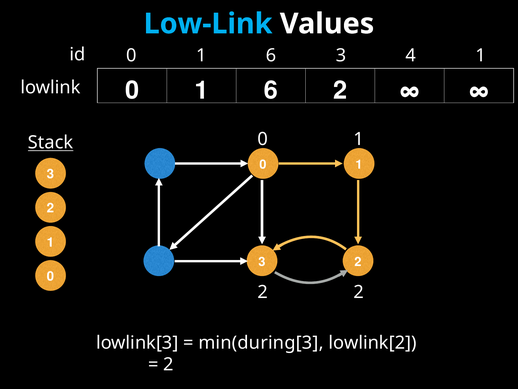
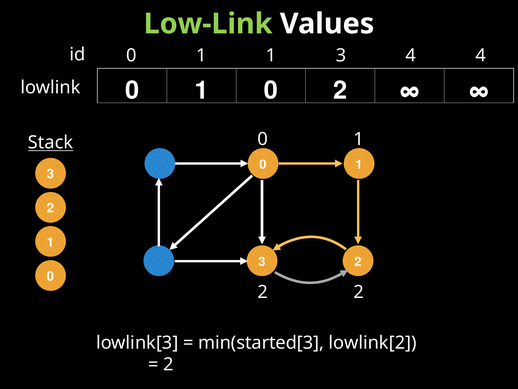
Low-Link colour: light blue -> light green
6 at (271, 55): 6 -> 1
4 1: 1 -> 4
6 at (271, 90): 6 -> 0
min(during[3: min(during[3 -> min(started[3
